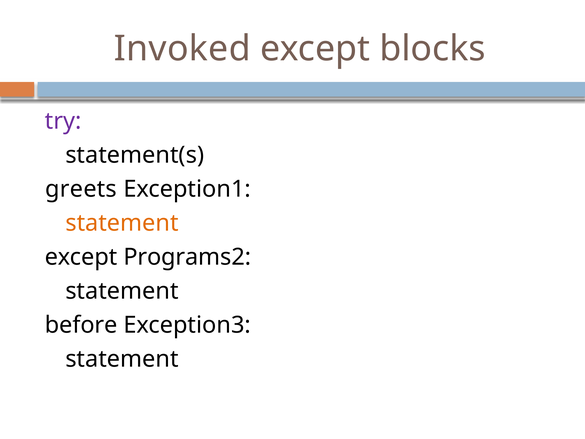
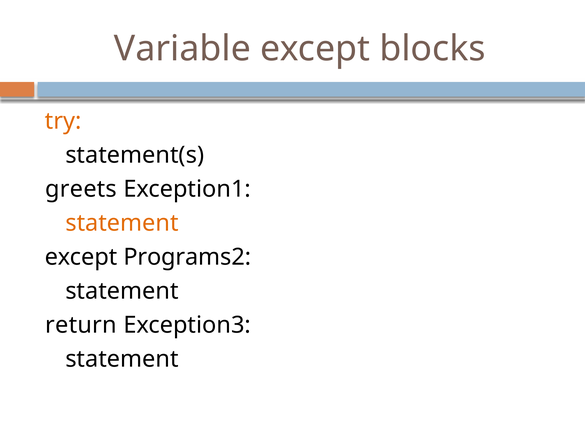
Invoked: Invoked -> Variable
try colour: purple -> orange
before: before -> return
